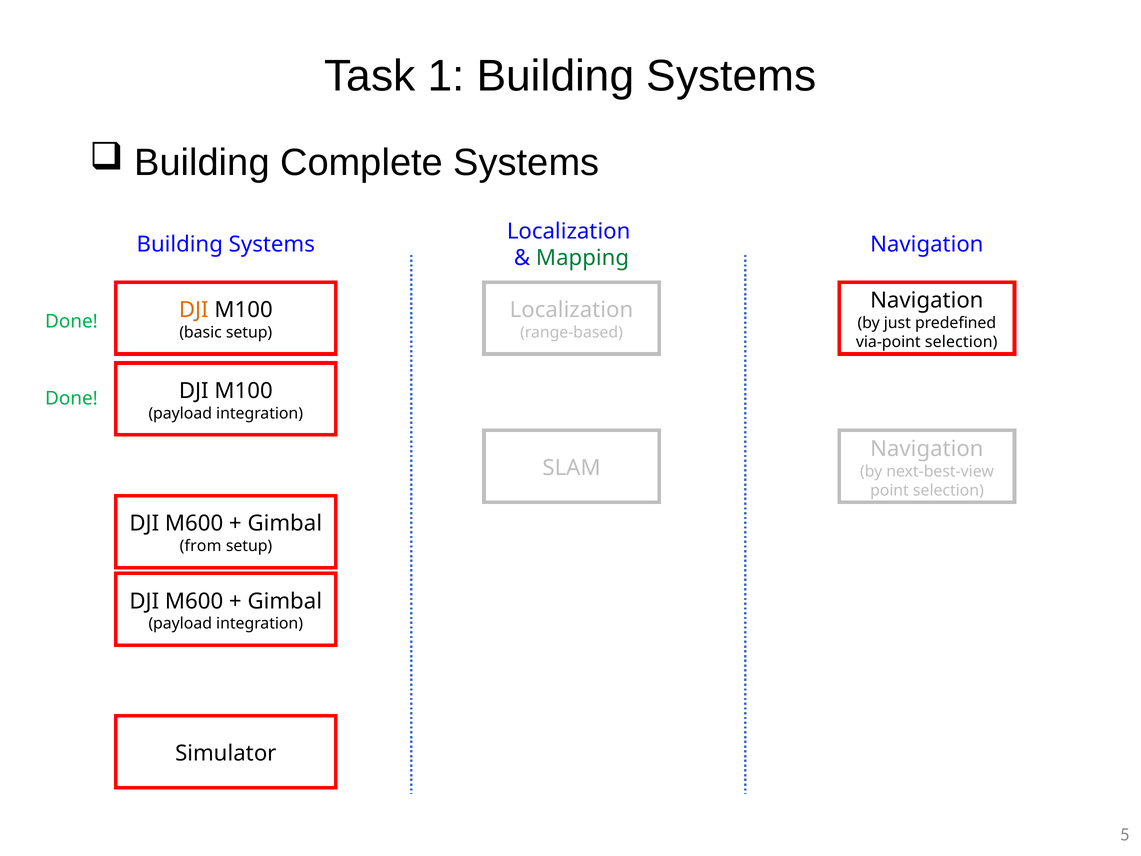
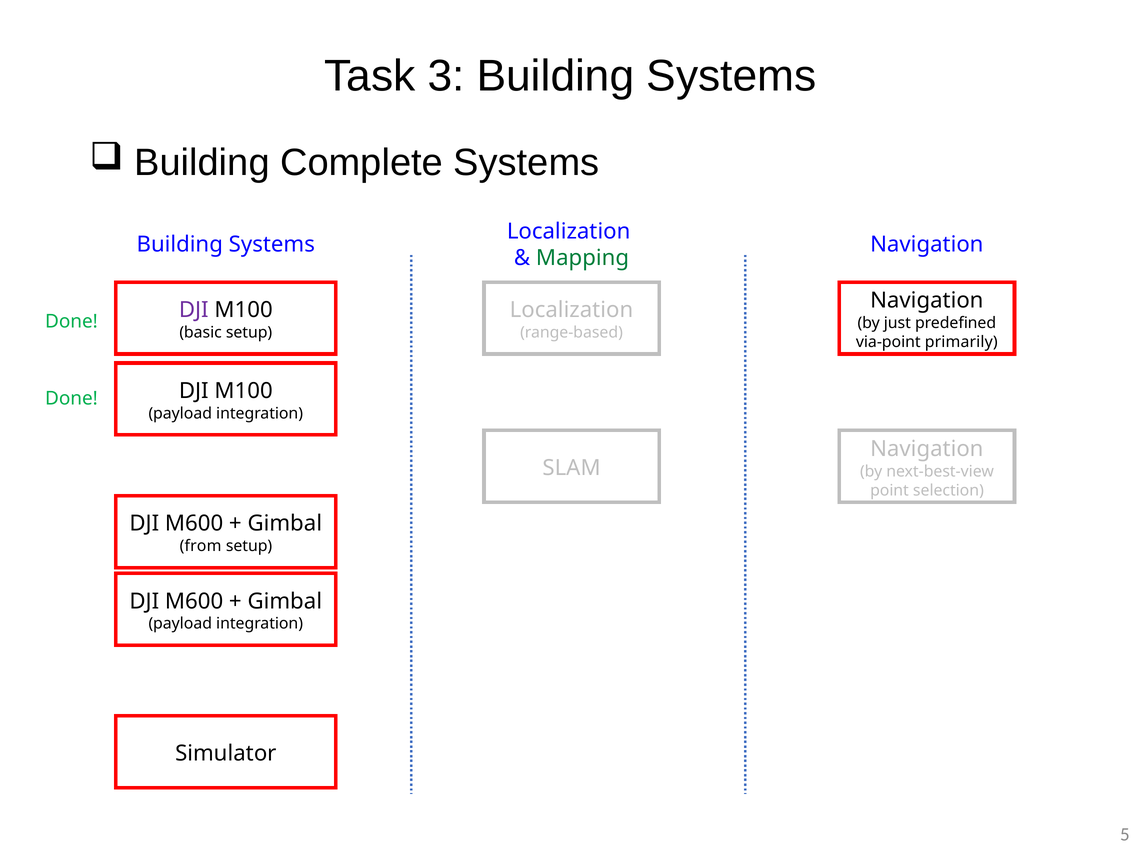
1: 1 -> 3
DJI at (194, 310) colour: orange -> purple
via-point selection: selection -> primarily
